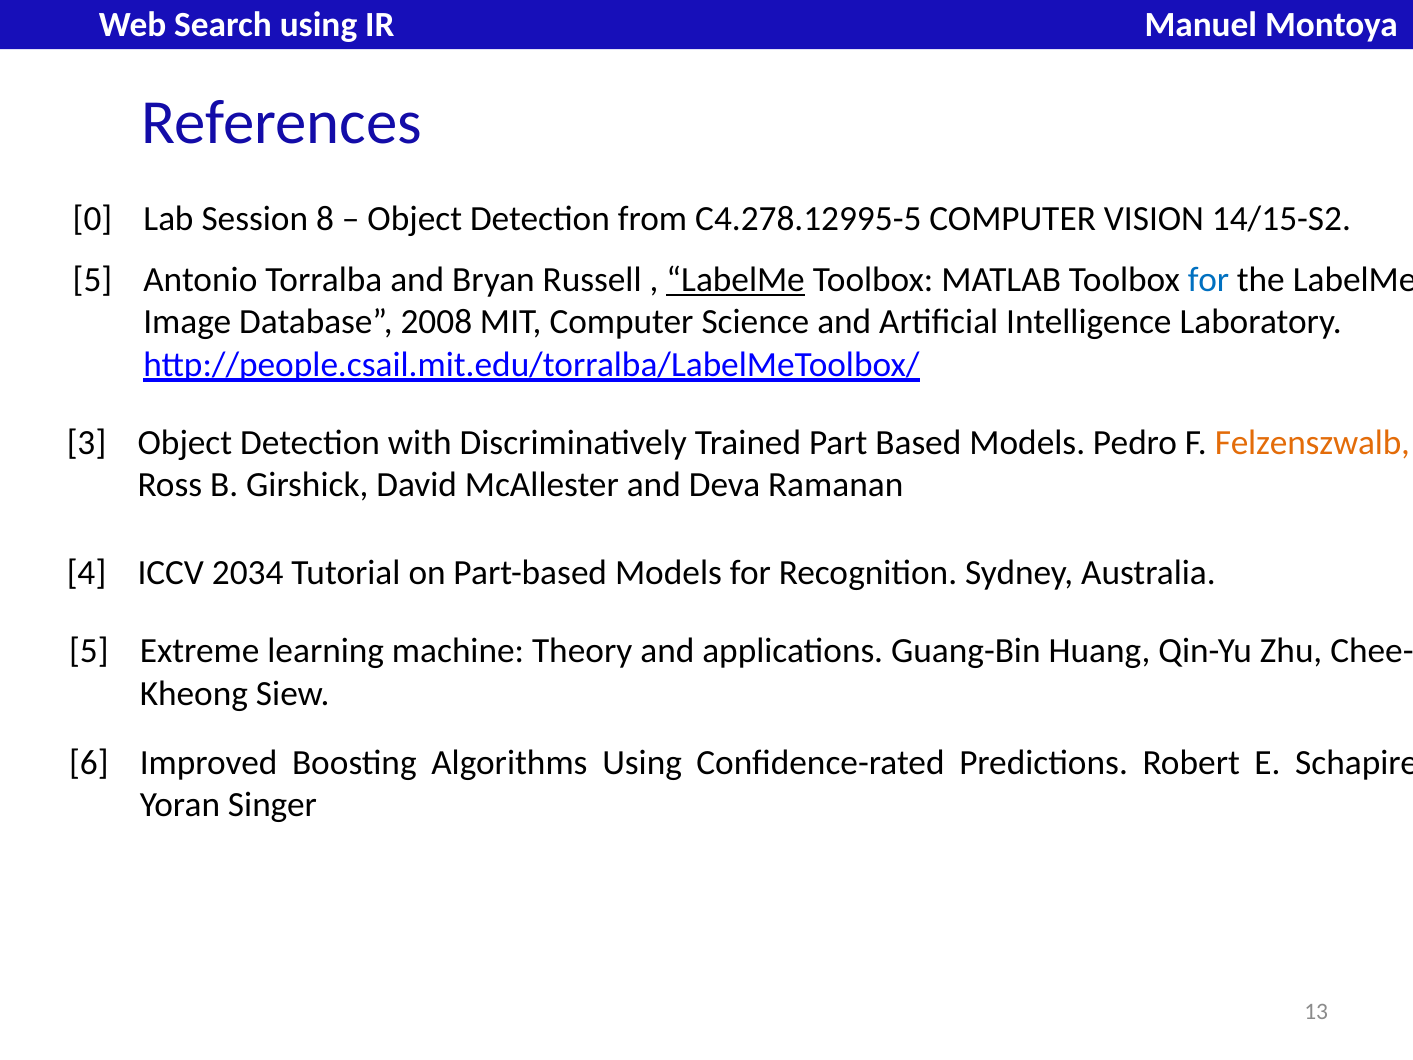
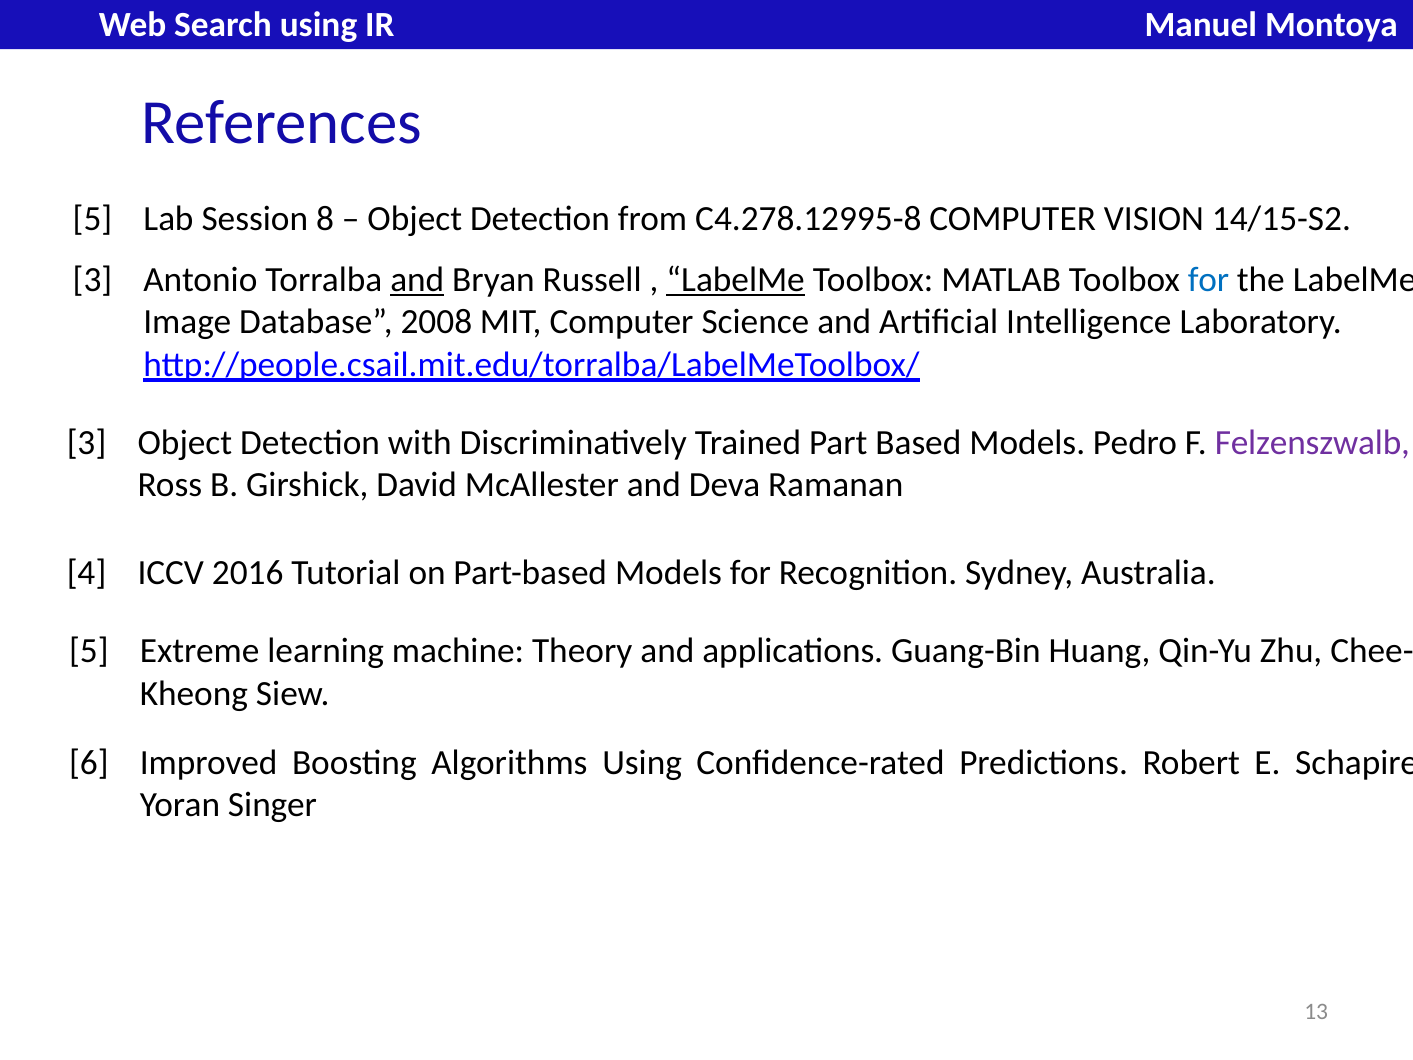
0 at (92, 219): 0 -> 5
C4.278.12995-5: C4.278.12995-5 -> C4.278.12995-8
5 at (92, 280): 5 -> 3
and at (417, 280) underline: none -> present
Felzenszwalb colour: orange -> purple
2034: 2034 -> 2016
